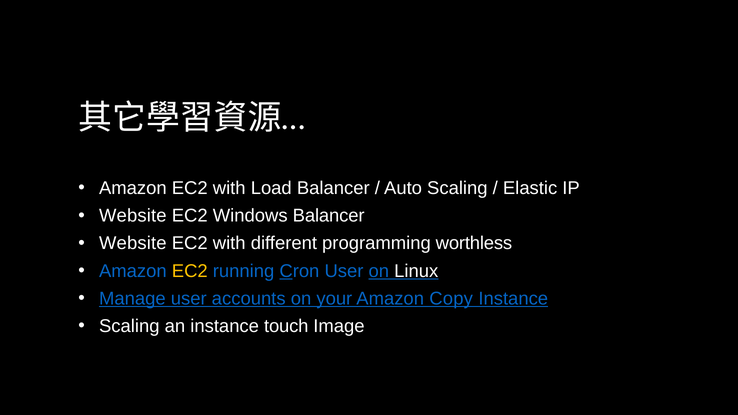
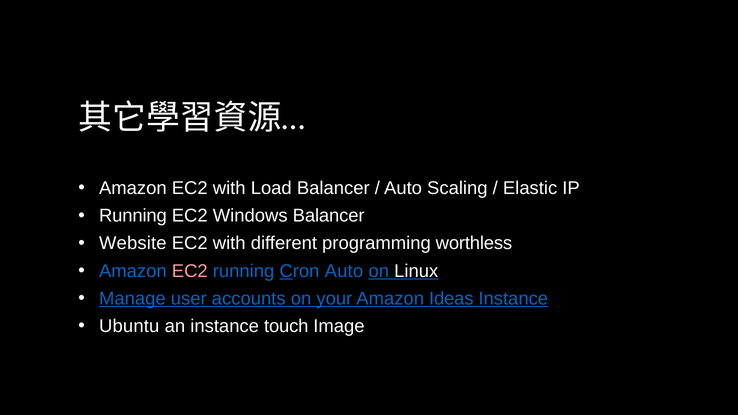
Website at (133, 216): Website -> Running
EC2 at (190, 271) colour: yellow -> pink
Cron User: User -> Auto
Copy: Copy -> Ideas
Scaling at (129, 326): Scaling -> Ubuntu
